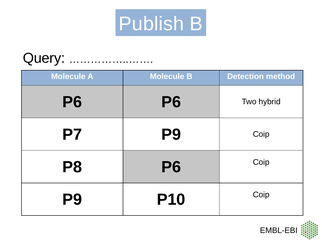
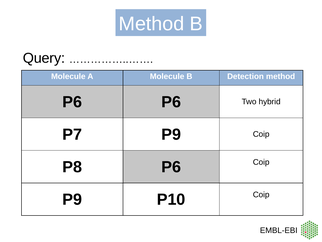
Publish at (151, 24): Publish -> Method
